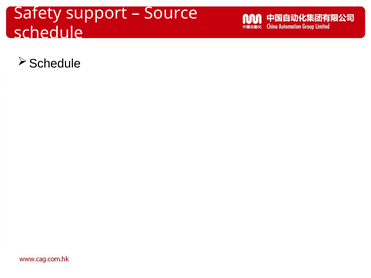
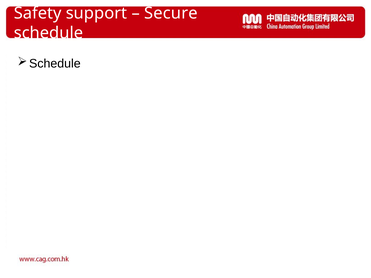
Source: Source -> Secure
